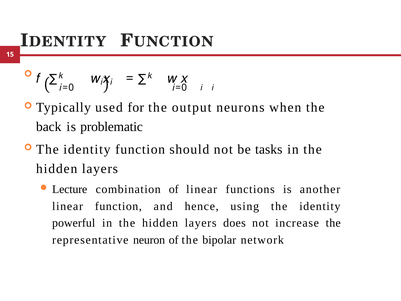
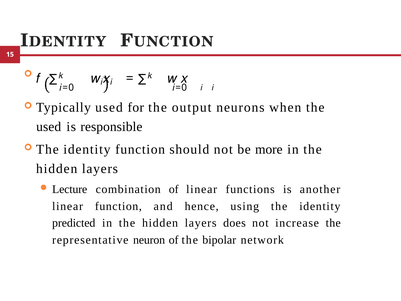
back at (49, 127): back -> used
problematic: problematic -> responsible
tasks: tasks -> more
powerful: powerful -> predicted
